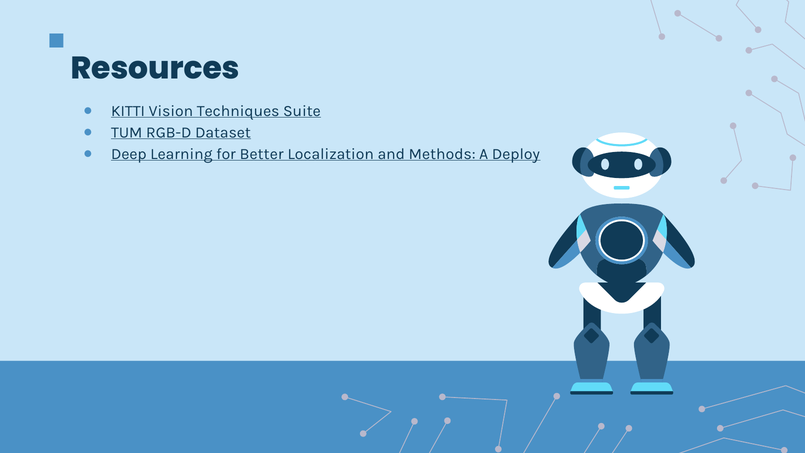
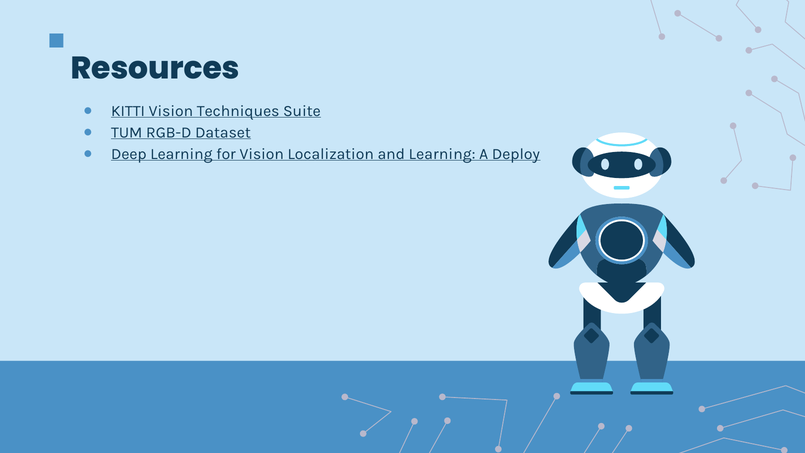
for Better: Better -> Vision
and Methods: Methods -> Learning
